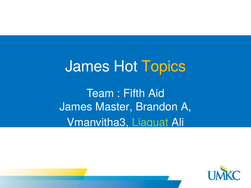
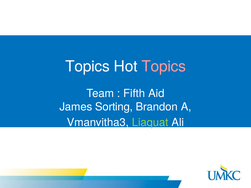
James at (87, 67): James -> Topics
Topics at (164, 67) colour: yellow -> pink
Master: Master -> Sorting
